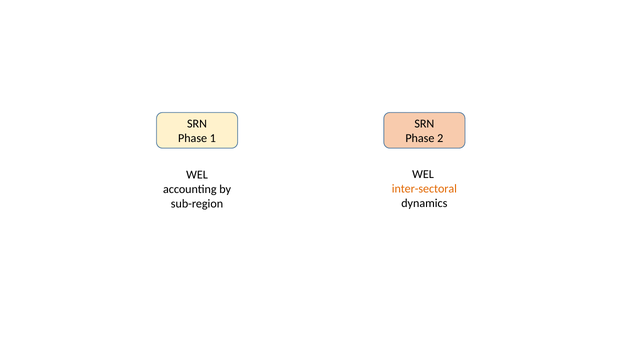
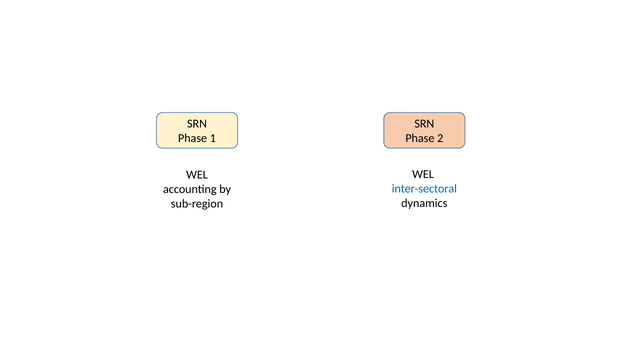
inter-sectoral colour: orange -> blue
